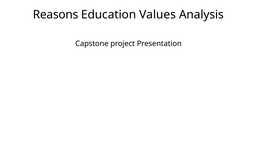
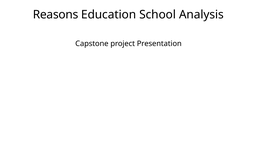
Values: Values -> School
